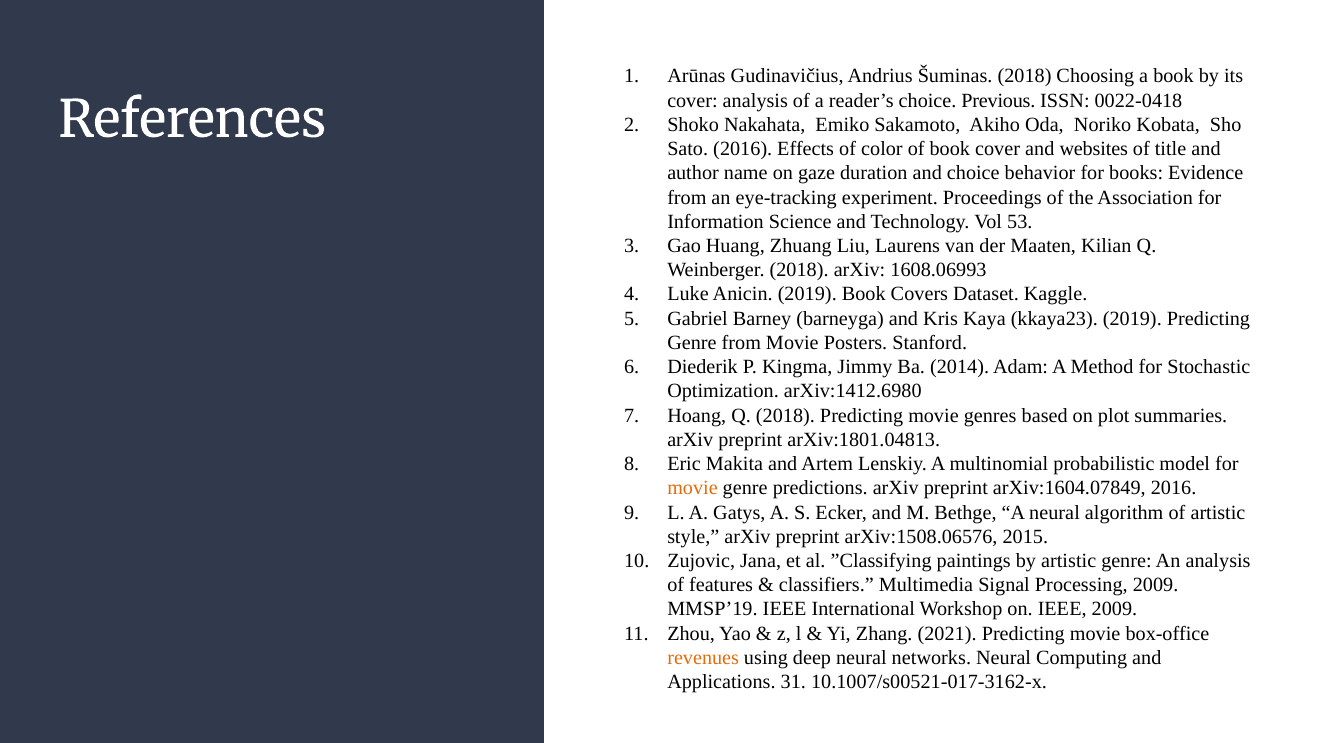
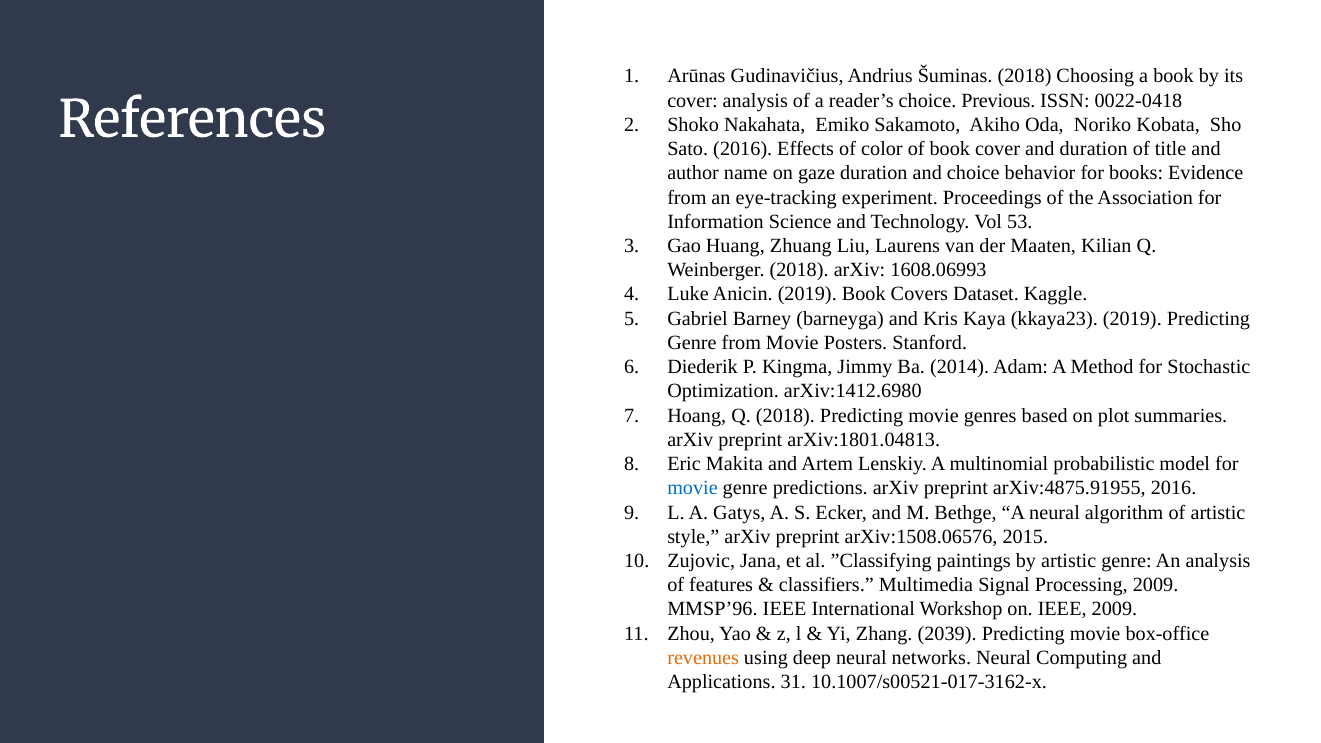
and websites: websites -> duration
movie at (693, 488) colour: orange -> blue
arXiv:1604.07849: arXiv:1604.07849 -> arXiv:4875.91955
MMSP’19: MMSP’19 -> MMSP’96
2021: 2021 -> 2039
